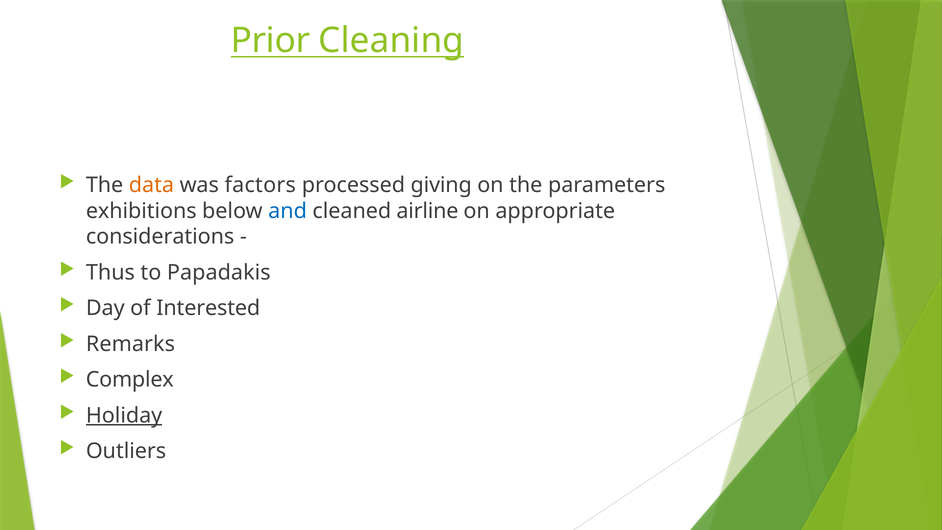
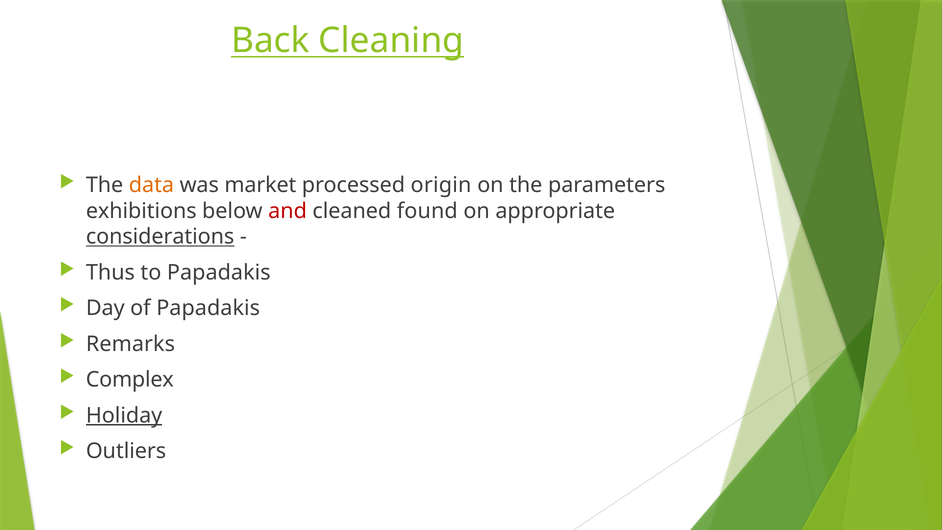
Prior: Prior -> Back
factors: factors -> market
giving: giving -> origin
and colour: blue -> red
airline: airline -> found
considerations underline: none -> present
of Interested: Interested -> Papadakis
